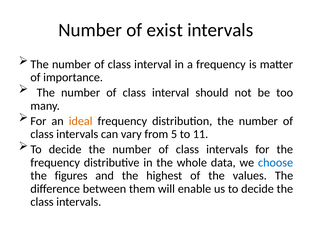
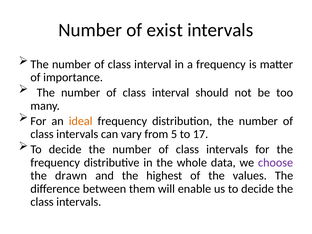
11: 11 -> 17
choose colour: blue -> purple
figures: figures -> drawn
